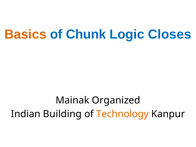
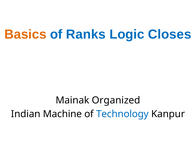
Chunk: Chunk -> Ranks
Building: Building -> Machine
Technology colour: orange -> blue
